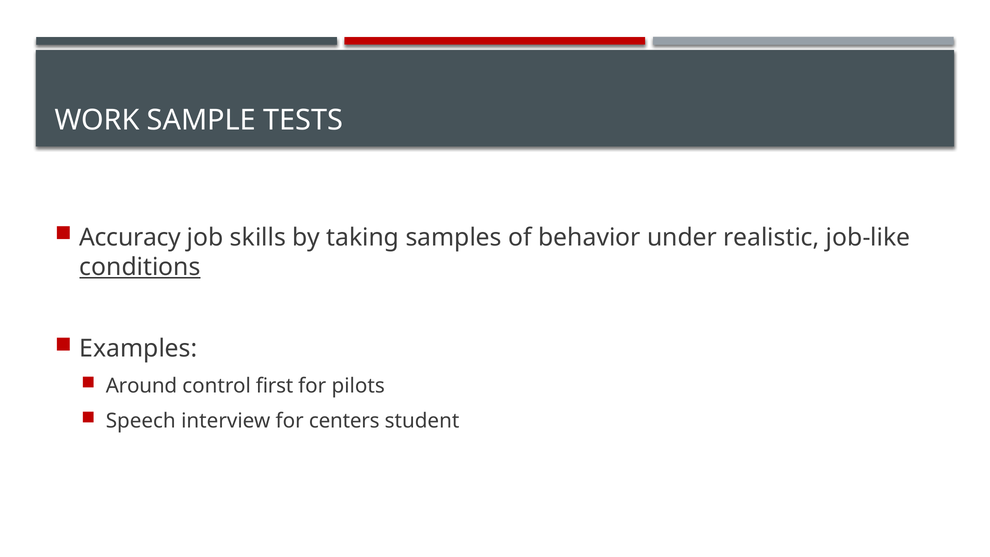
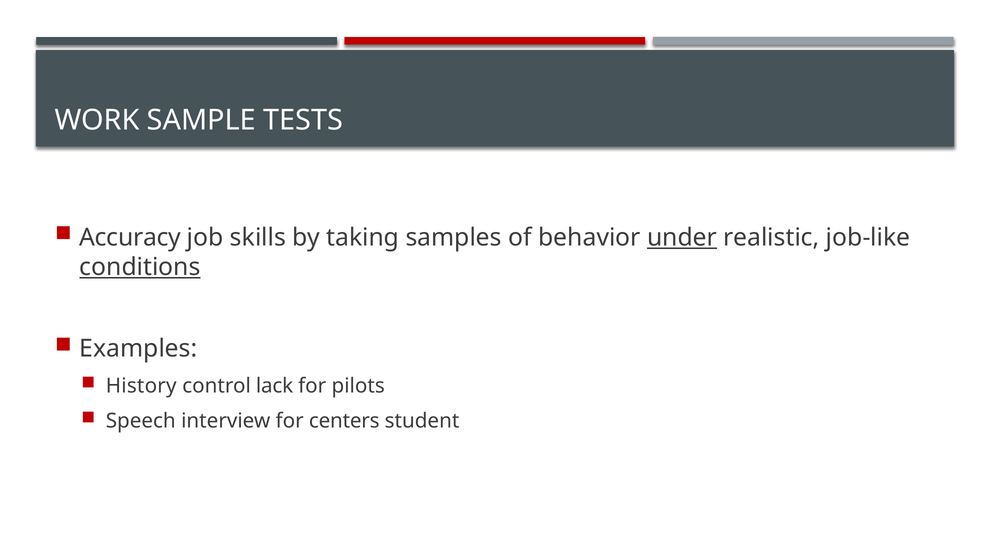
under underline: none -> present
Around: Around -> History
first: first -> lack
